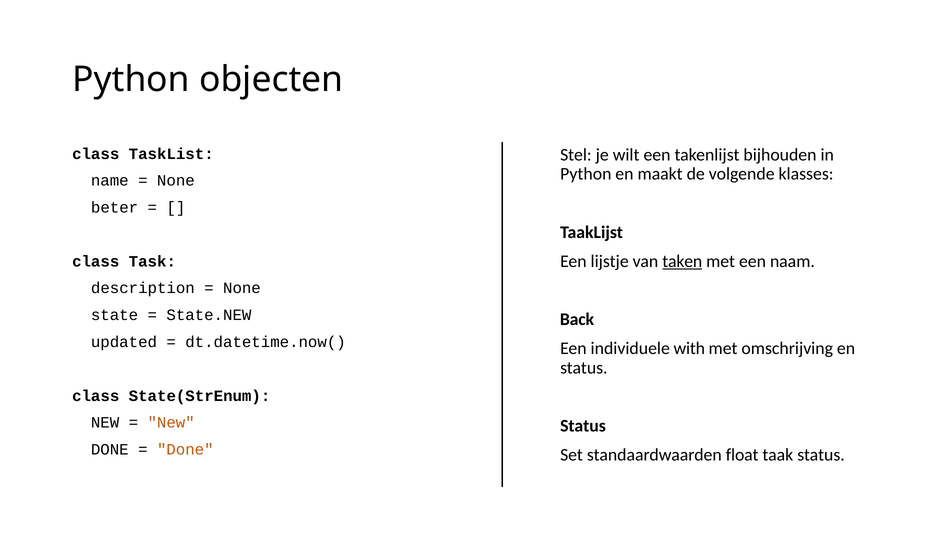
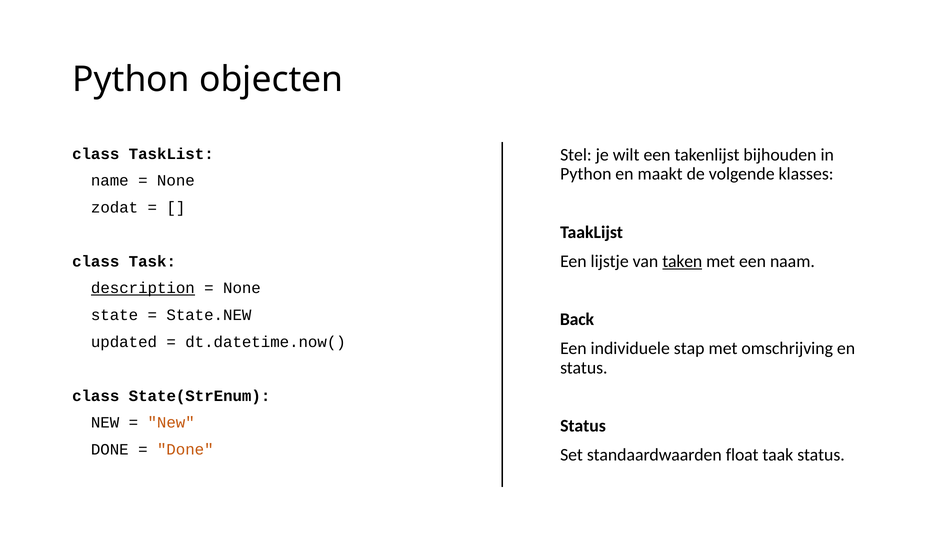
beter: beter -> zodat
description underline: none -> present
with: with -> stap
